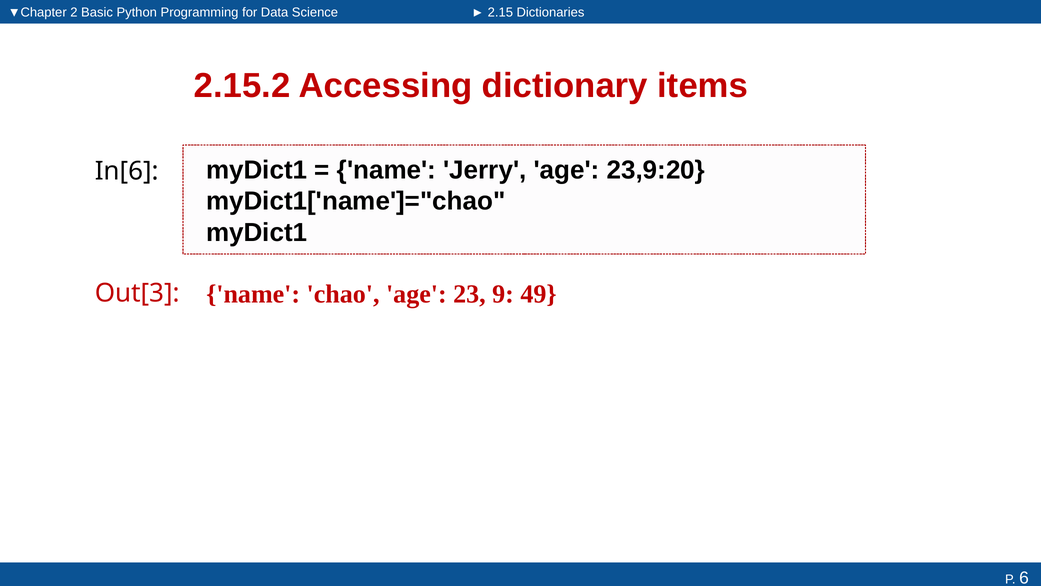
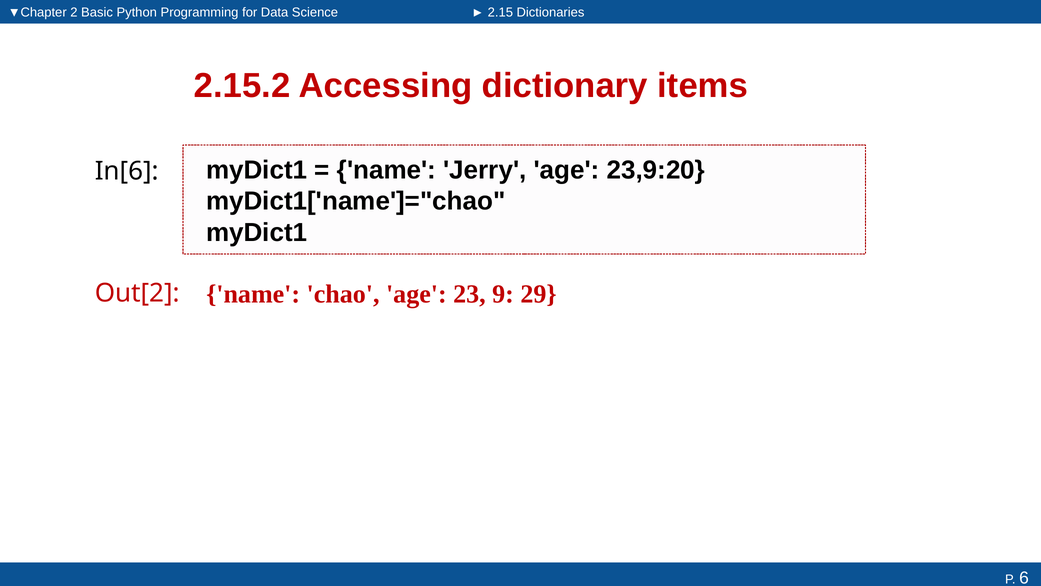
Out[3: Out[3 -> Out[2
49: 49 -> 29
